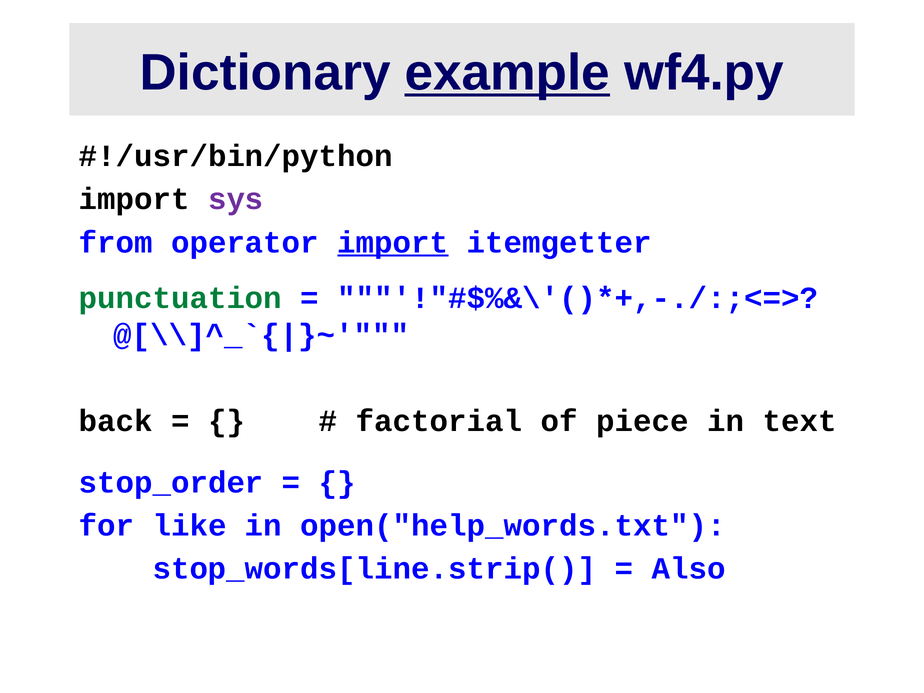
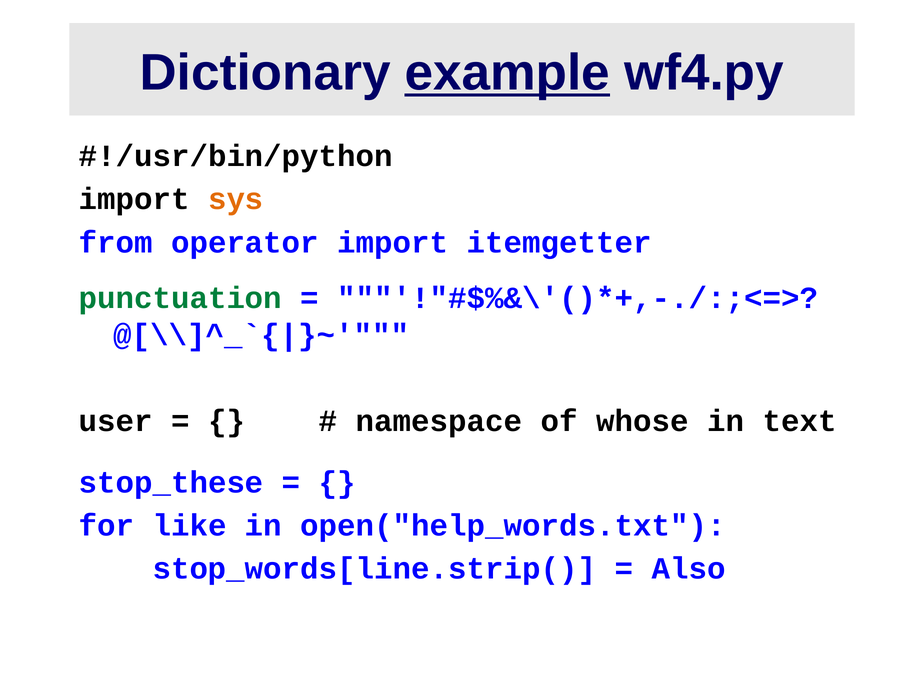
sys colour: purple -> orange
import at (393, 242) underline: present -> none
back: back -> user
factorial: factorial -> namespace
piece: piece -> whose
stop_order: stop_order -> stop_these
